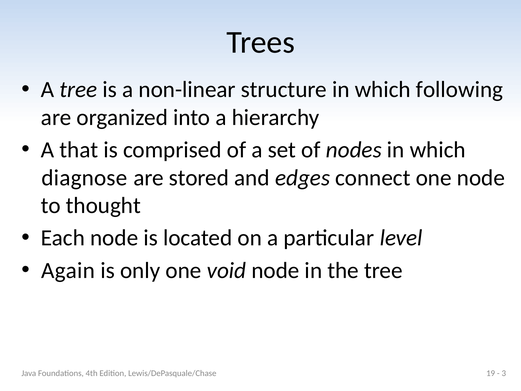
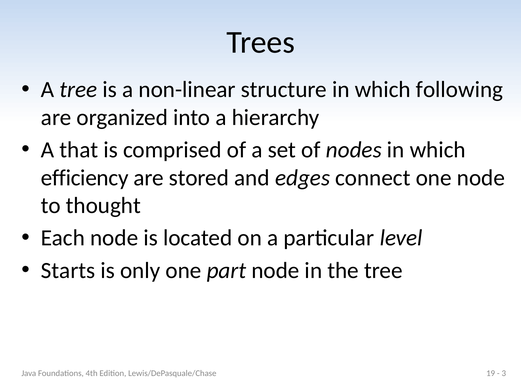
diagnose: diagnose -> efficiency
Again: Again -> Starts
void: void -> part
